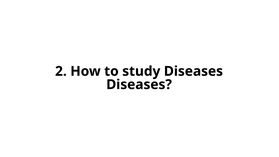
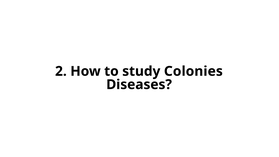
study Diseases: Diseases -> Colonies
